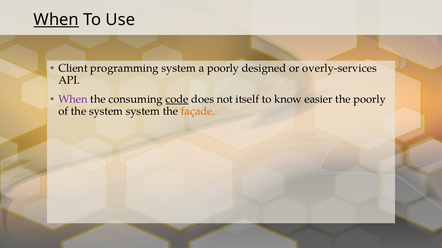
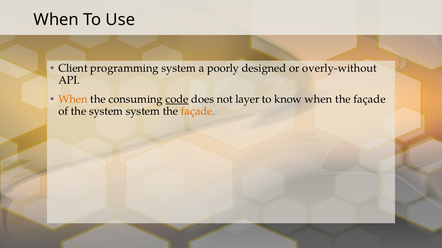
When at (56, 20) underline: present -> none
overly-services: overly-services -> overly-without
When at (73, 100) colour: purple -> orange
itself: itself -> layer
know easier: easier -> when
poorly at (370, 100): poorly -> façade
